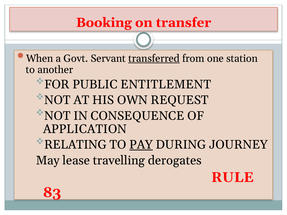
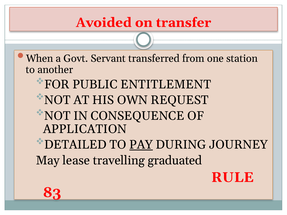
Booking: Booking -> Avoided
transferred underline: present -> none
RELATING: RELATING -> DETAILED
derogates: derogates -> graduated
